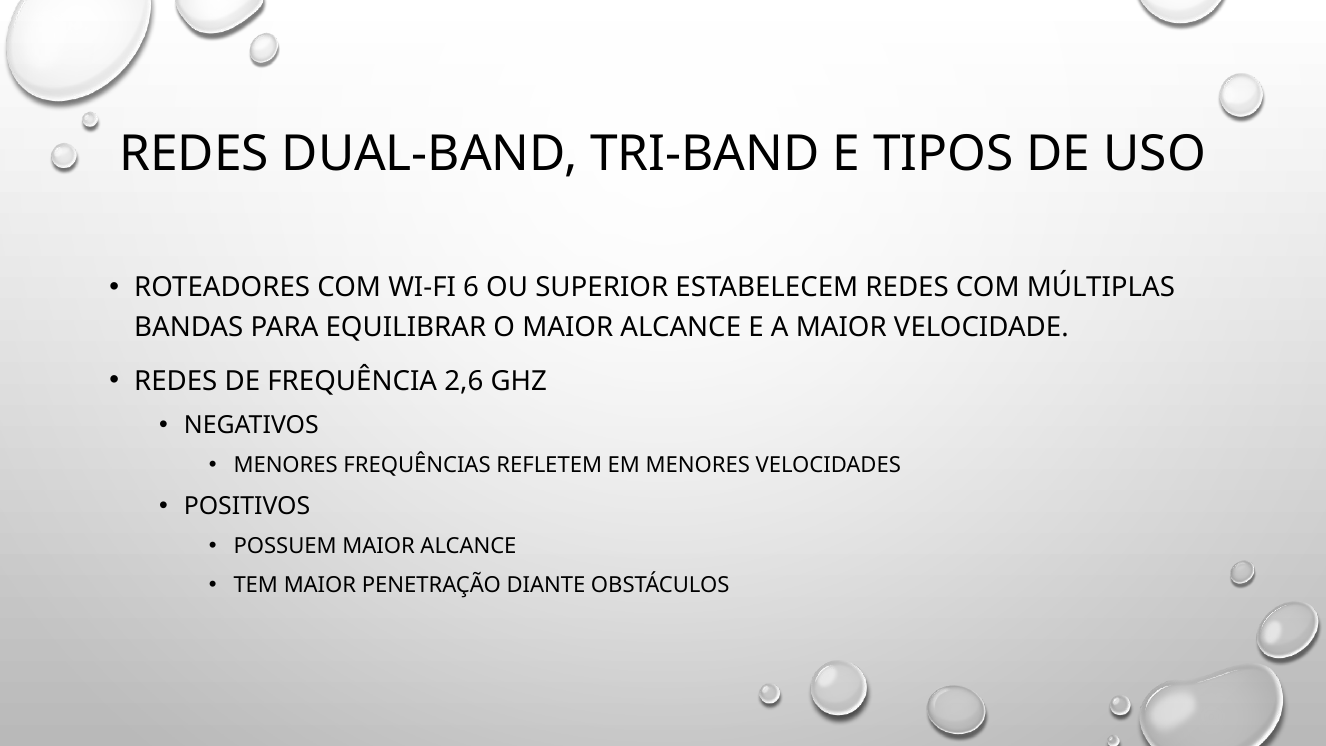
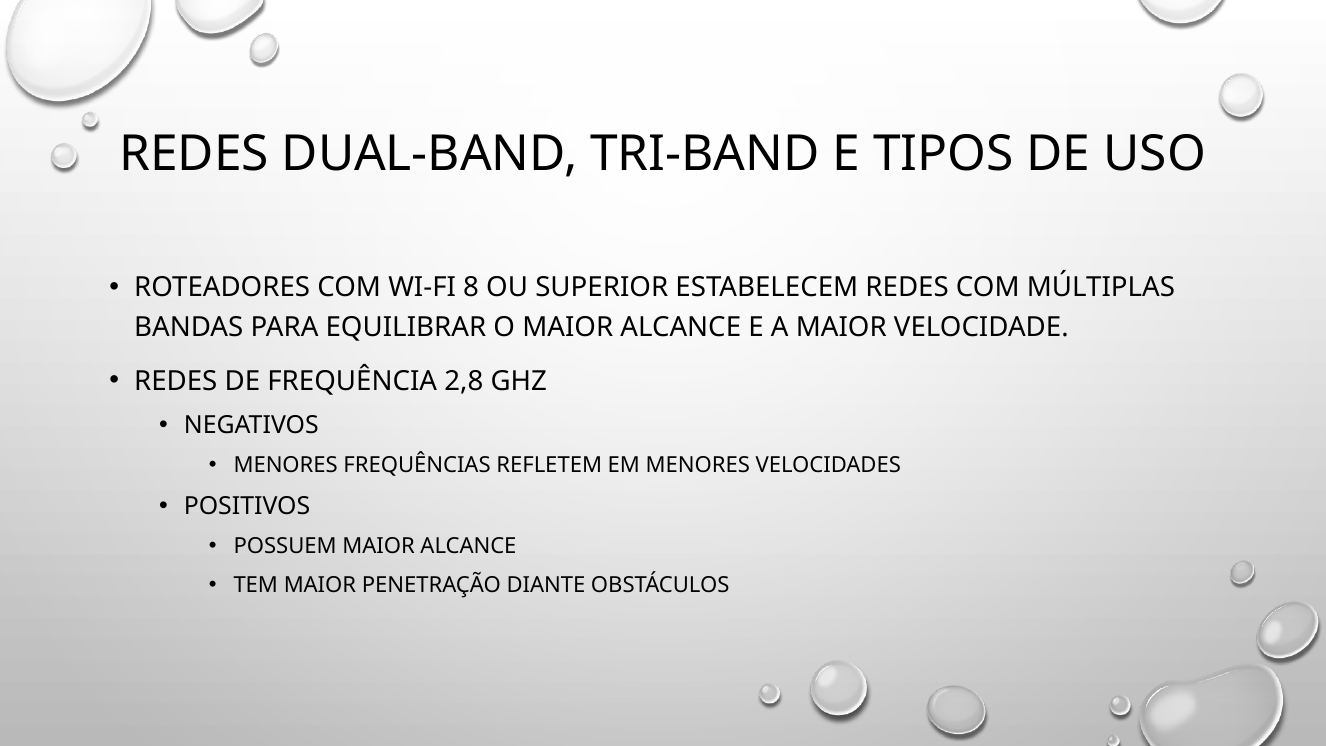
6: 6 -> 8
2,6: 2,6 -> 2,8
